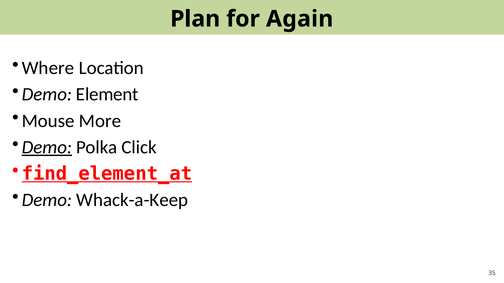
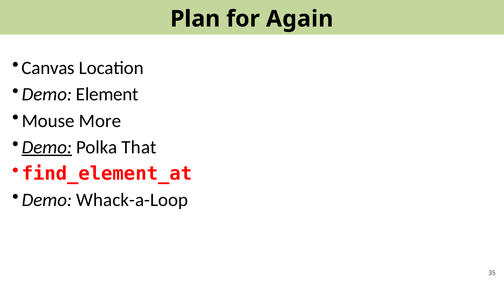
Where: Where -> Canvas
Click: Click -> That
find_element_at underline: present -> none
Whack-a-Keep: Whack-a-Keep -> Whack-a-Loop
